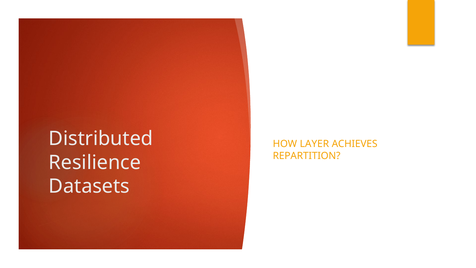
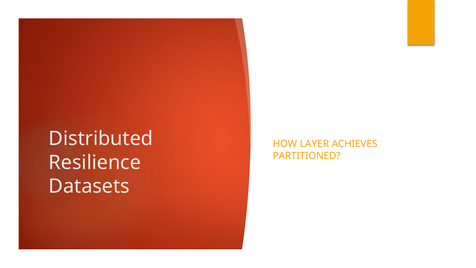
REPARTITION: REPARTITION -> PARTITIONED
